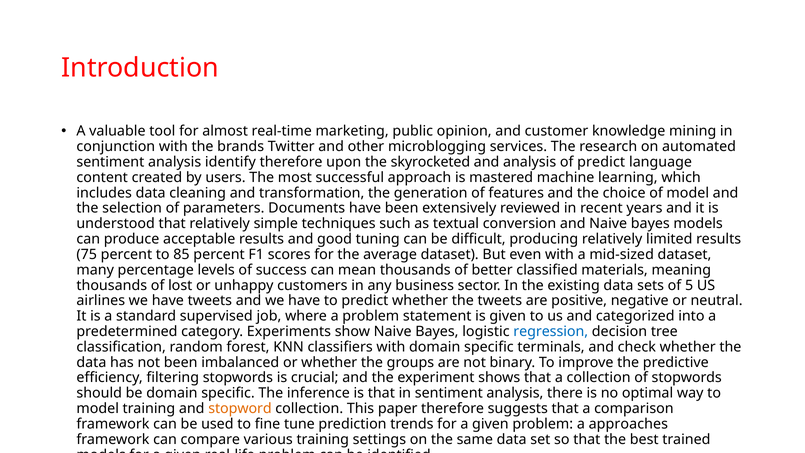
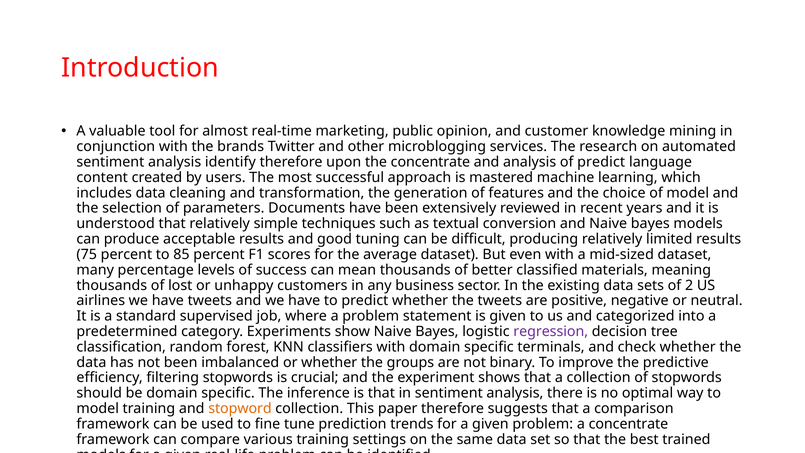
the skyrocketed: skyrocketed -> concentrate
5: 5 -> 2
regression colour: blue -> purple
a approaches: approaches -> concentrate
